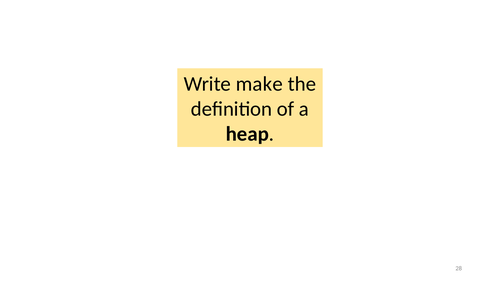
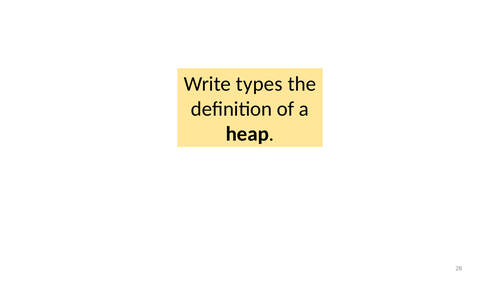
make: make -> types
